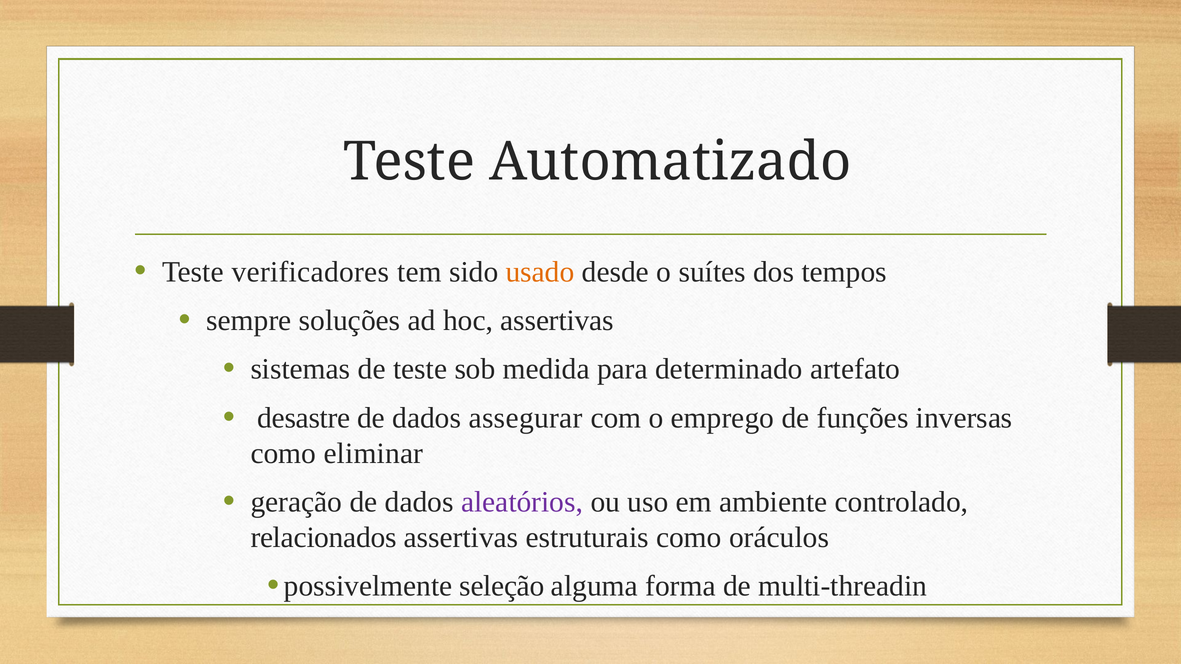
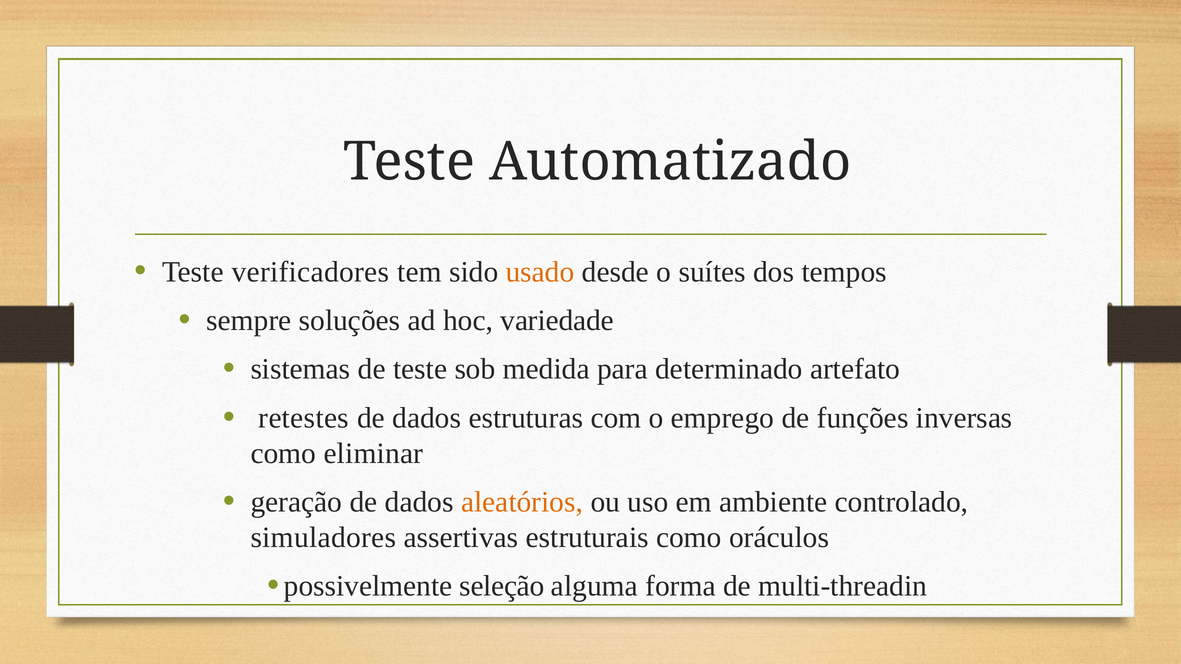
hoc assertivas: assertivas -> variedade
desastre: desastre -> retestes
assegurar: assegurar -> estruturas
aleatórios colour: purple -> orange
relacionados: relacionados -> simuladores
